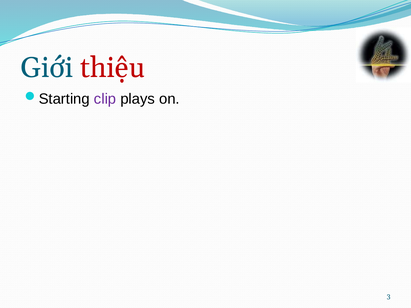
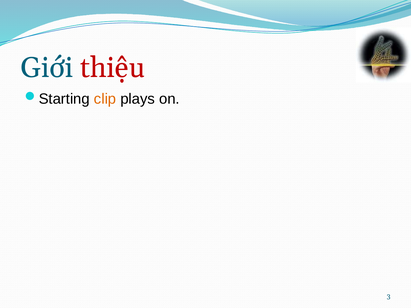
clip colour: purple -> orange
